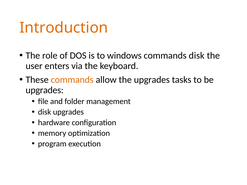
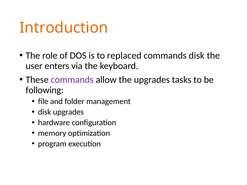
windows: windows -> replaced
commands at (72, 80) colour: orange -> purple
upgrades at (45, 90): upgrades -> following
